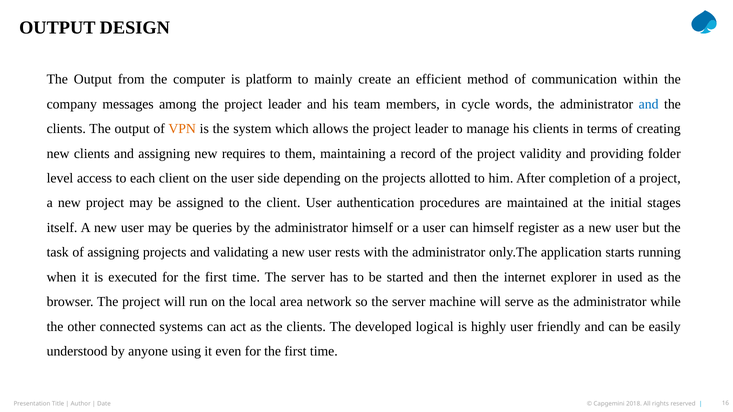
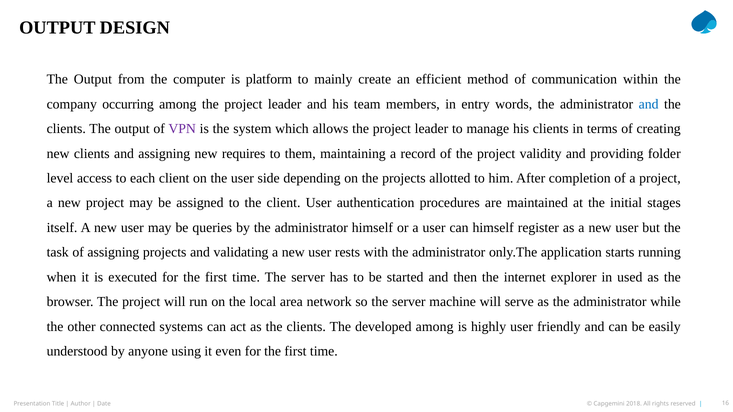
messages: messages -> occurring
cycle: cycle -> entry
VPN colour: orange -> purple
developed logical: logical -> among
